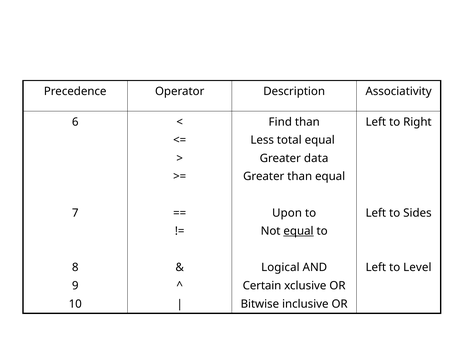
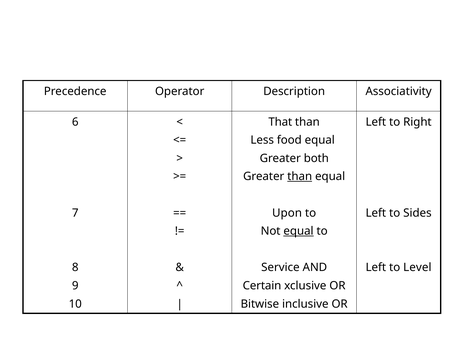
Find: Find -> That
total: total -> food
data: data -> both
than at (300, 177) underline: none -> present
Logical: Logical -> Service
